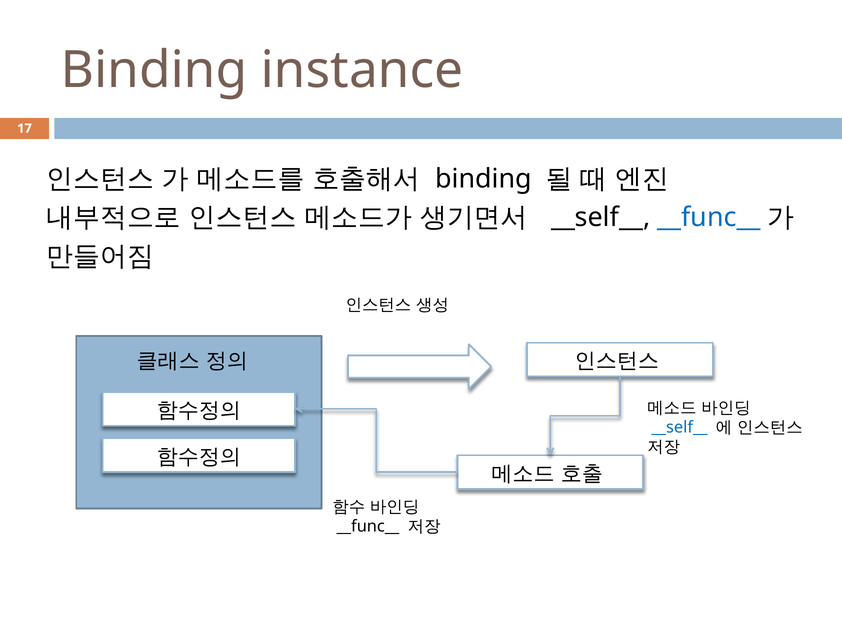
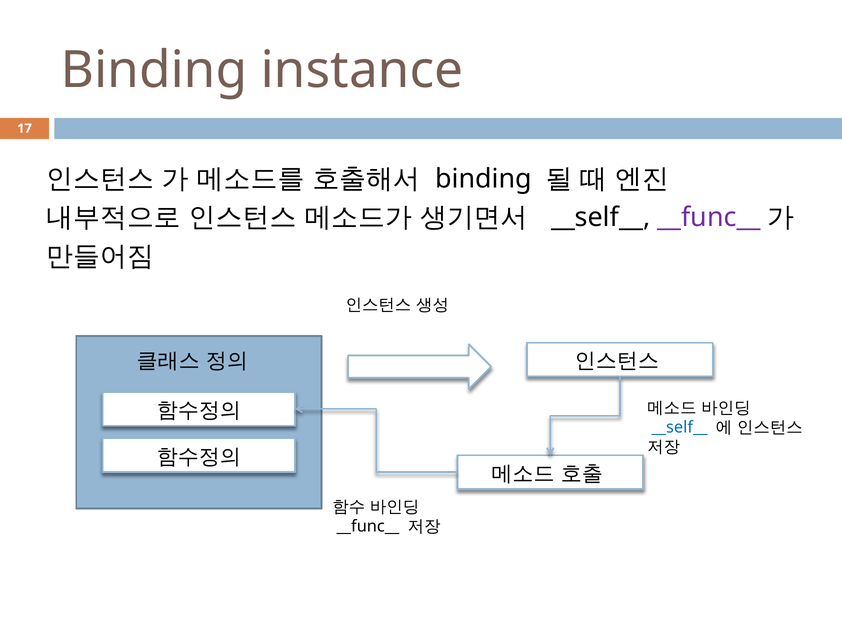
__func__ at (709, 217) colour: blue -> purple
